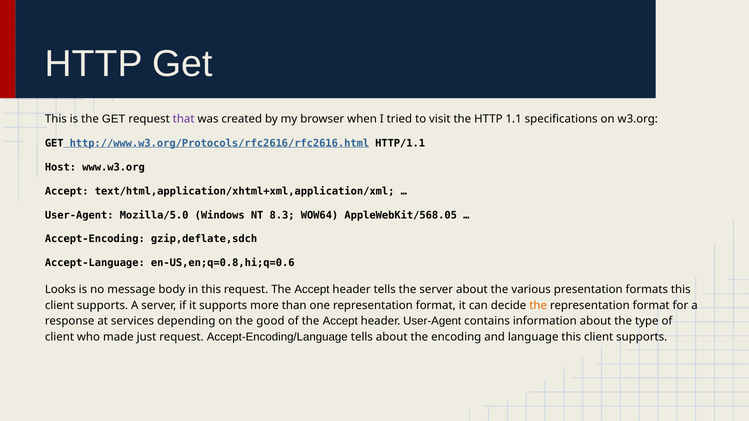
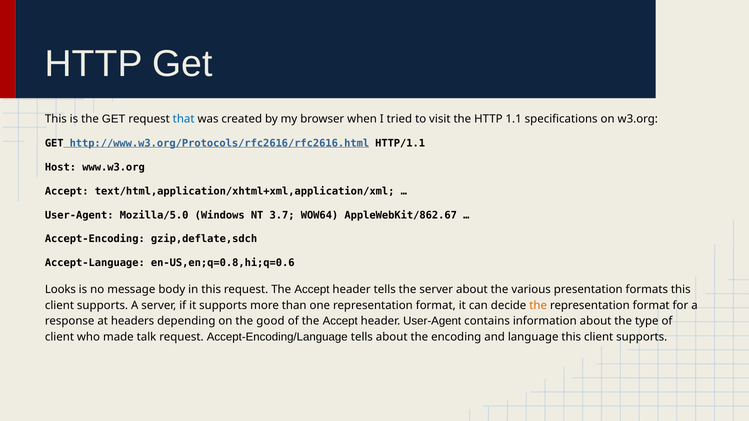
that colour: purple -> blue
8.3: 8.3 -> 3.7
AppleWebKit/568.05: AppleWebKit/568.05 -> AppleWebKit/862.67
services: services -> headers
just: just -> talk
